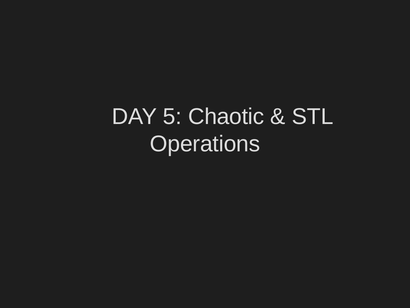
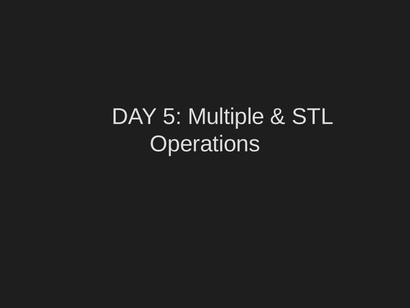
Chaotic: Chaotic -> Multiple
